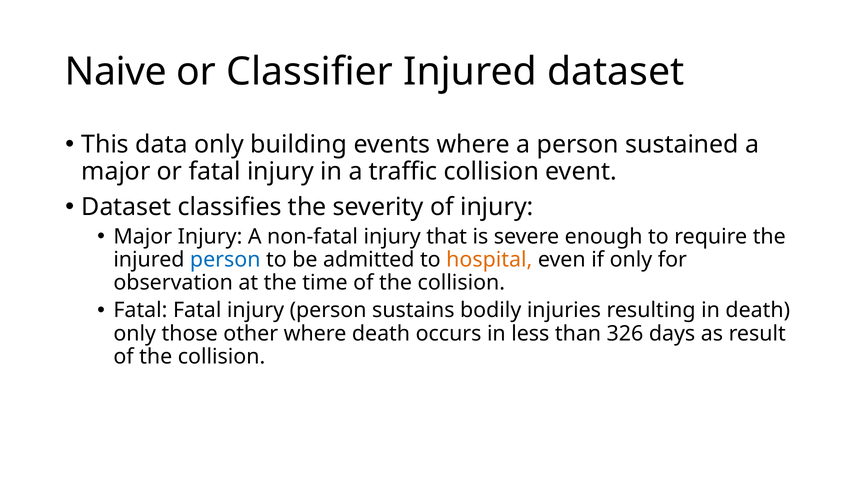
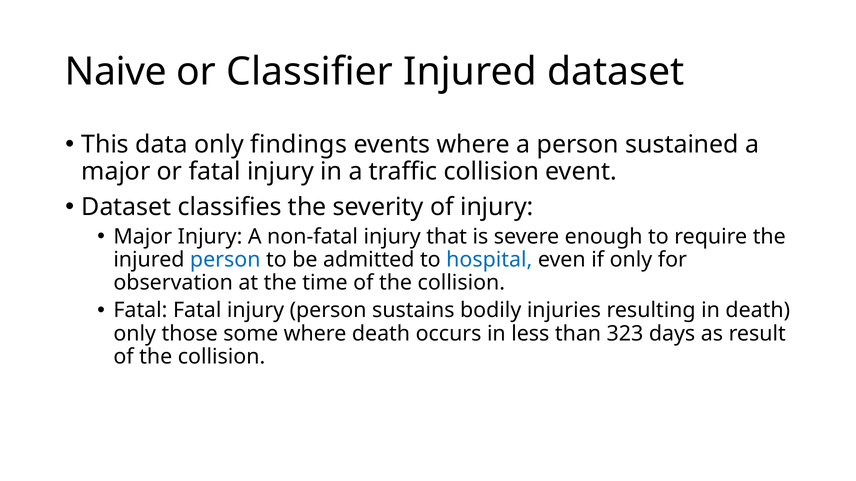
building: building -> findings
hospital colour: orange -> blue
other: other -> some
326: 326 -> 323
